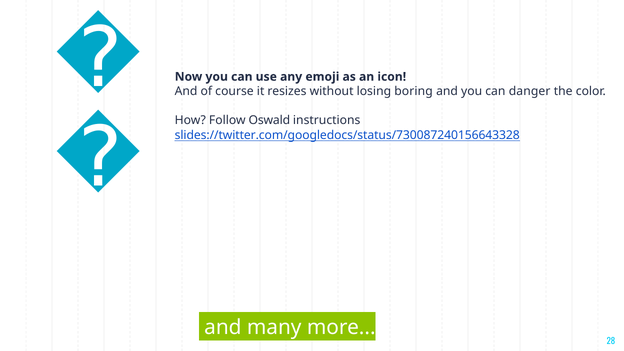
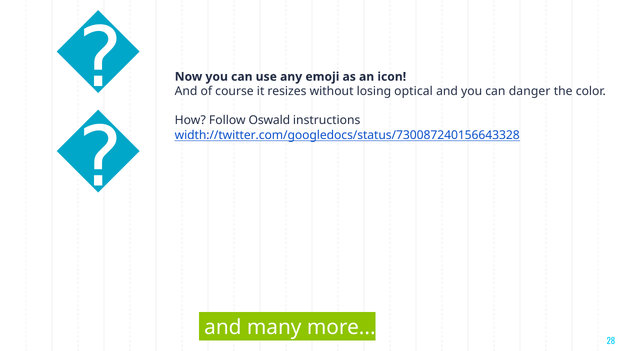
boring: boring -> optical
slides://twitter.com/googledocs/status/730087240156643328: slides://twitter.com/googledocs/status/730087240156643328 -> width://twitter.com/googledocs/status/730087240156643328
